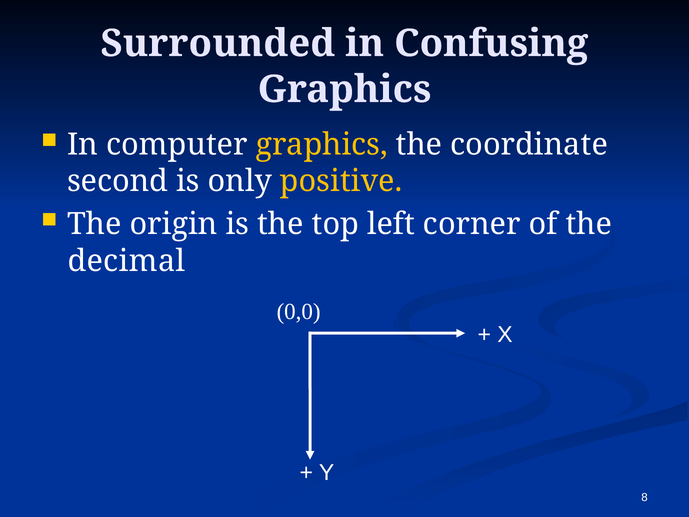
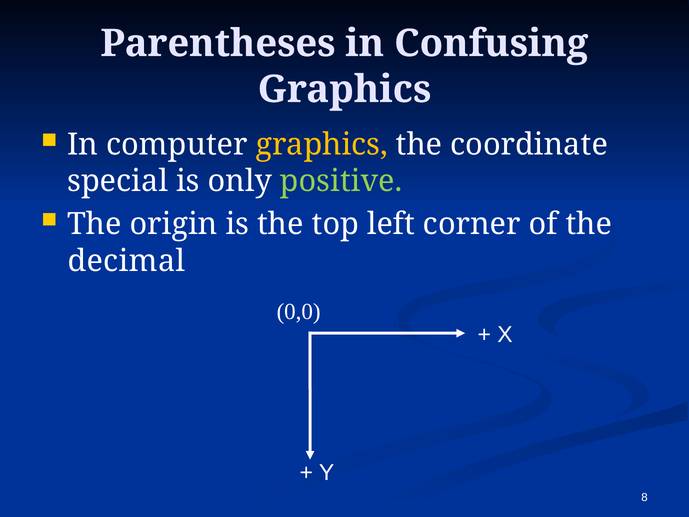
Surrounded: Surrounded -> Parentheses
second: second -> special
positive colour: yellow -> light green
